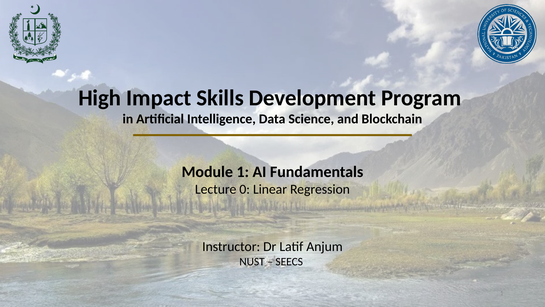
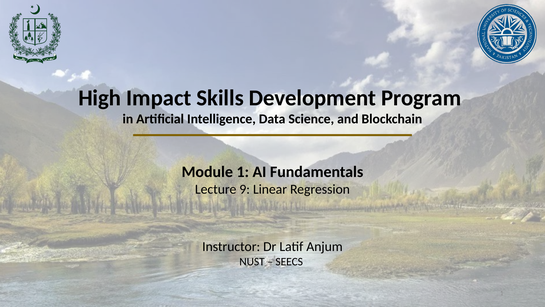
0: 0 -> 9
